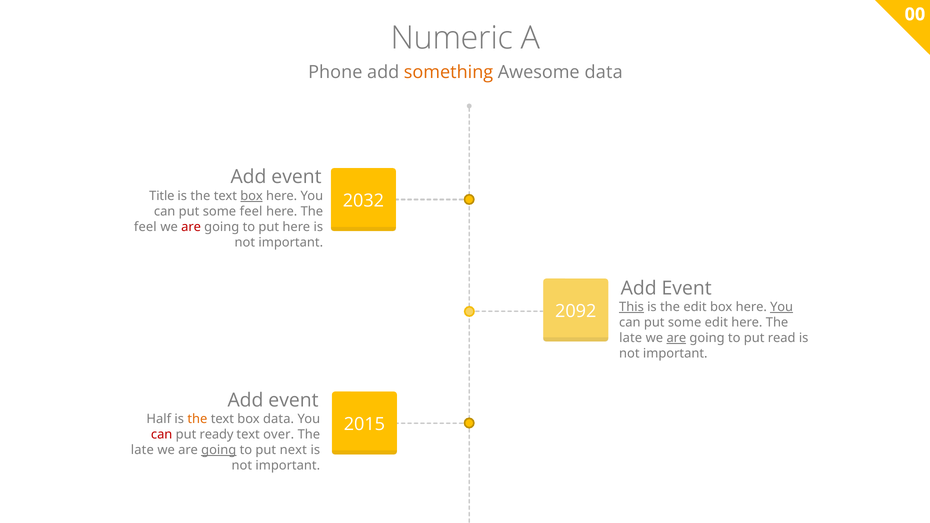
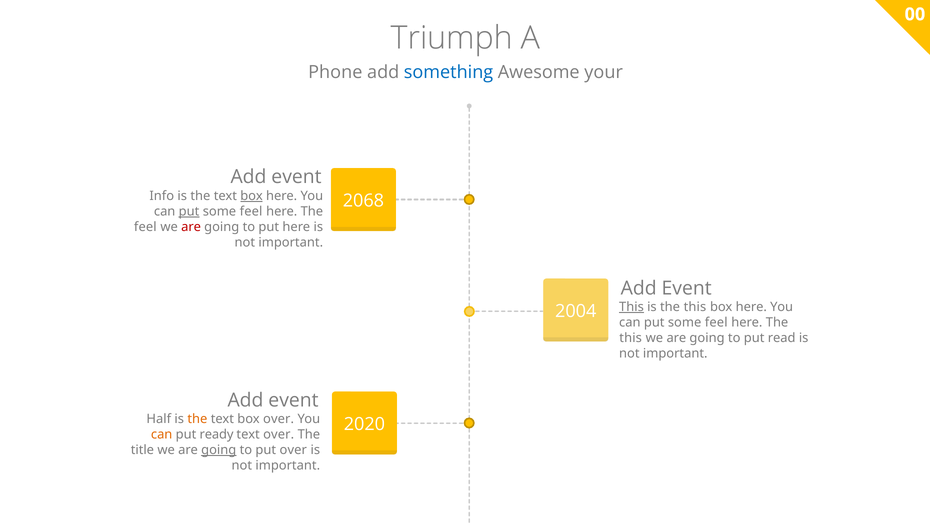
Numeric: Numeric -> Triumph
something colour: orange -> blue
Awesome data: data -> your
Title: Title -> Info
2032: 2032 -> 2068
put at (189, 211) underline: none -> present
is the edit: edit -> this
You at (782, 307) underline: present -> none
2092: 2092 -> 2004
edit at (716, 323): edit -> feel
late at (631, 338): late -> this
are at (676, 338) underline: present -> none
box data: data -> over
2015: 2015 -> 2020
can at (162, 435) colour: red -> orange
late at (142, 450): late -> title
put next: next -> over
